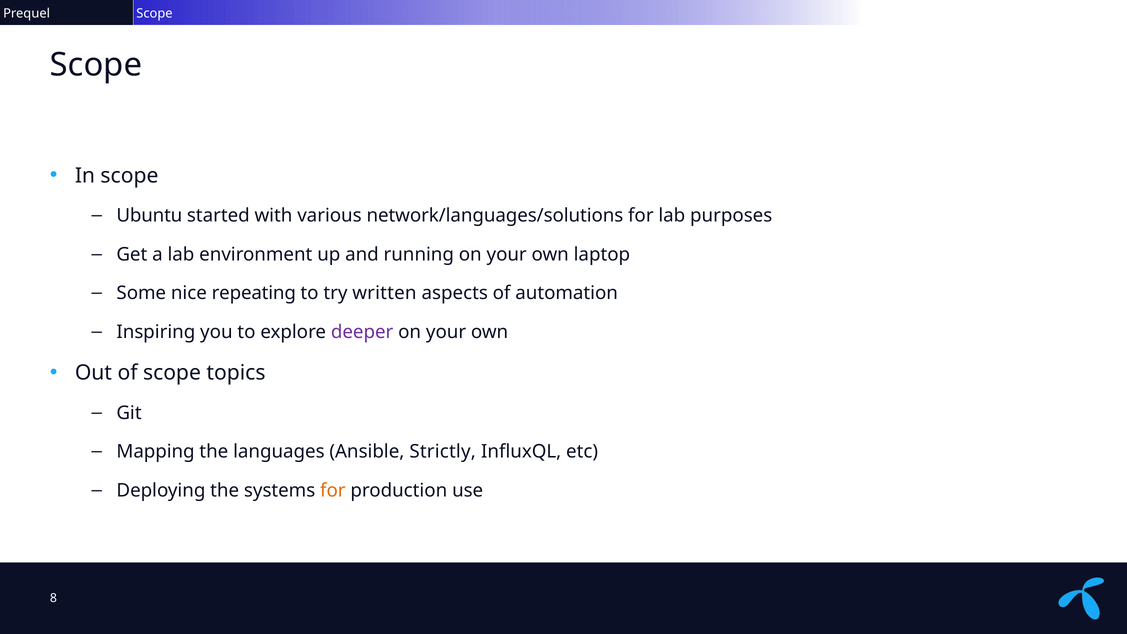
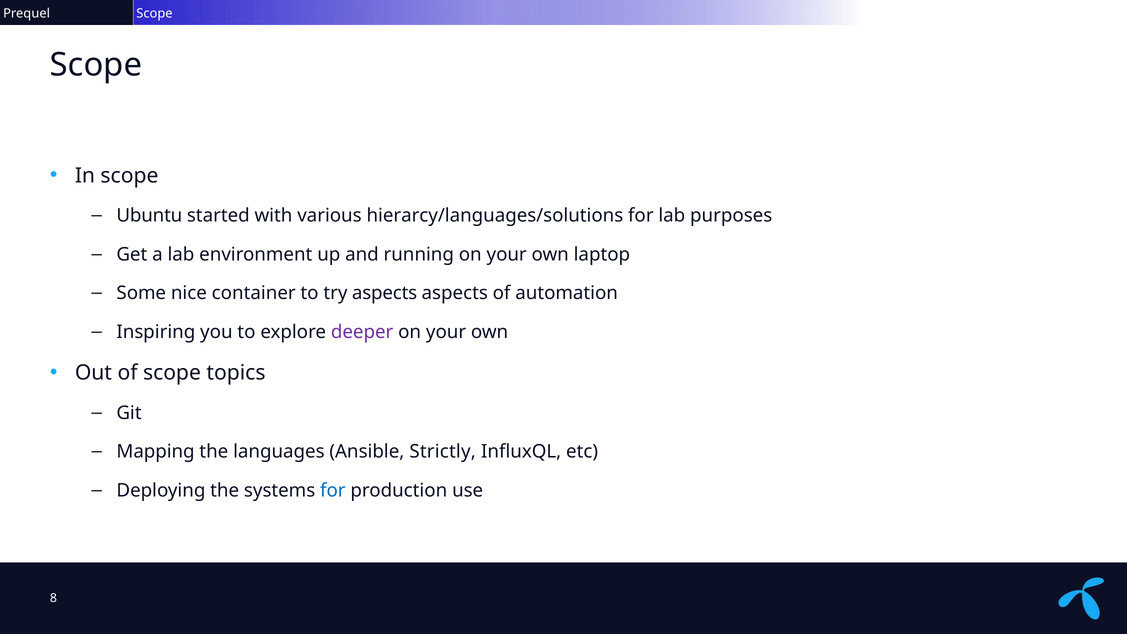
network/languages/solutions: network/languages/solutions -> hierarcy/languages/solutions
repeating: repeating -> container
try written: written -> aspects
for at (333, 490) colour: orange -> blue
